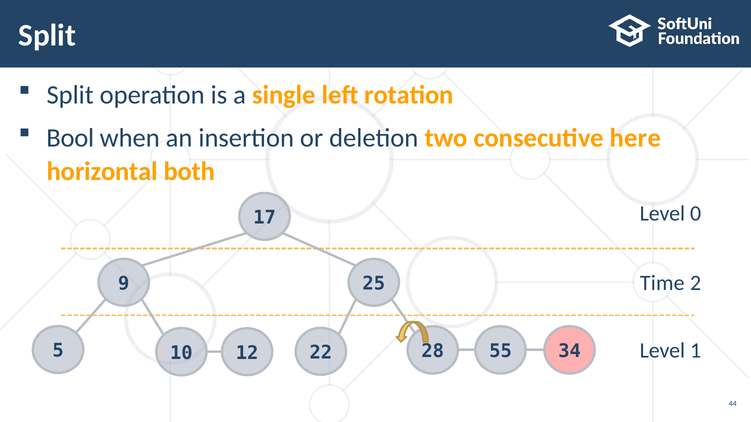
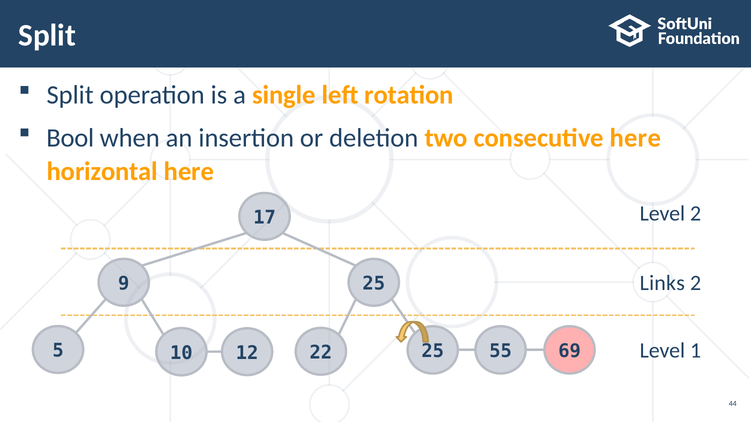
horizontal both: both -> here
Level 0: 0 -> 2
Time: Time -> Links
22 28: 28 -> 25
34: 34 -> 69
